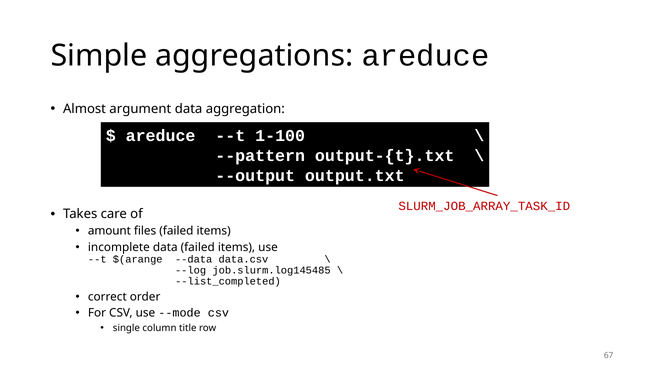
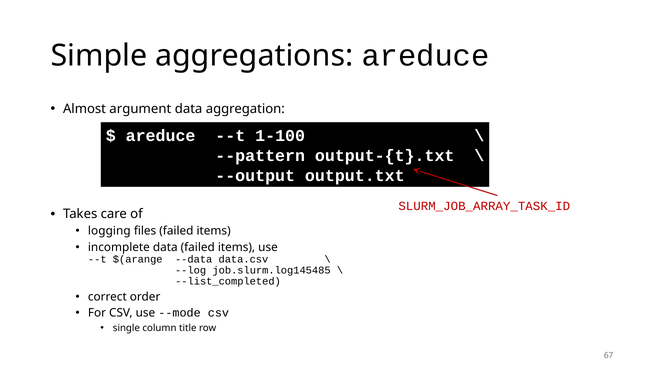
amount: amount -> logging
